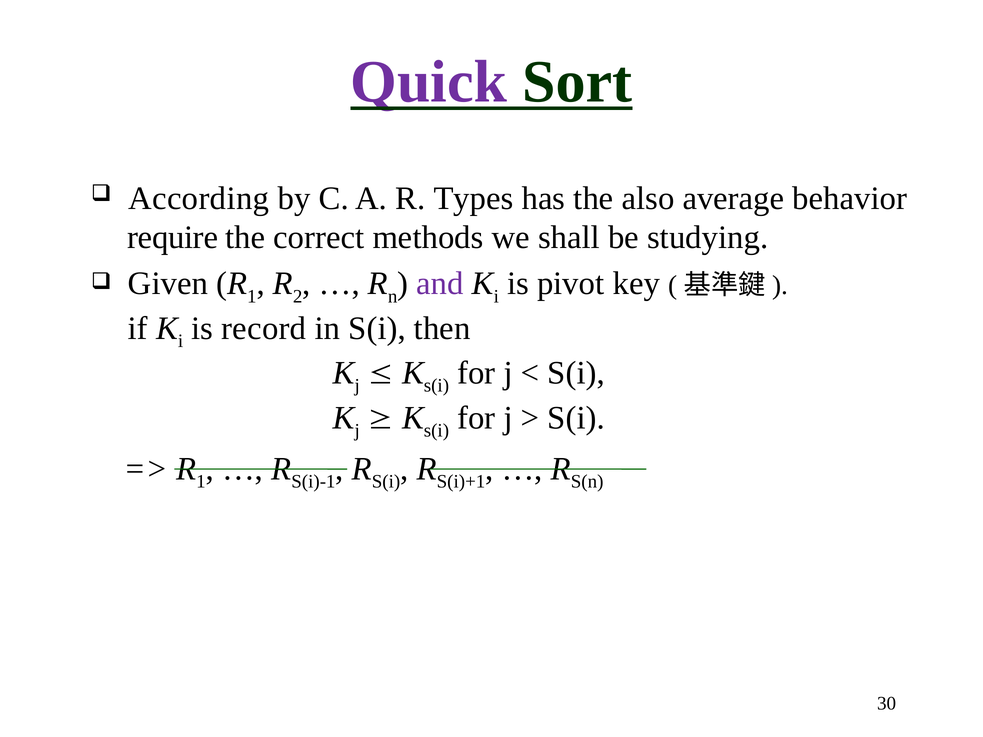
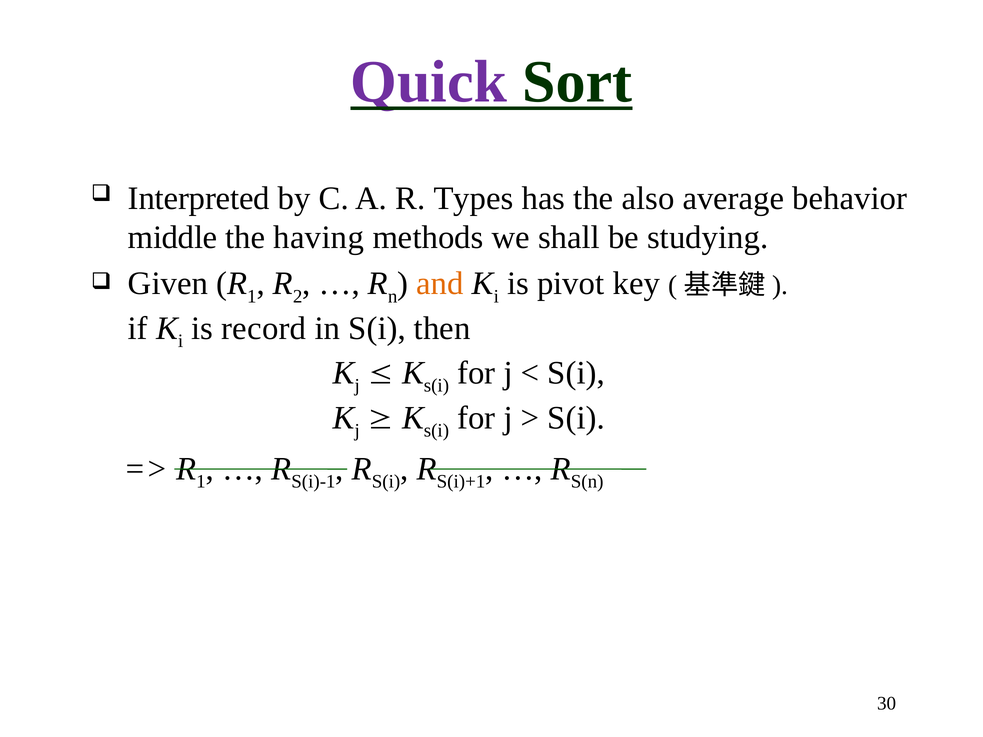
According: According -> Interpreted
require: require -> middle
correct: correct -> having
and colour: purple -> orange
